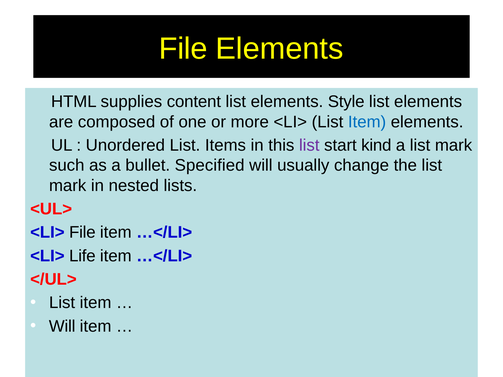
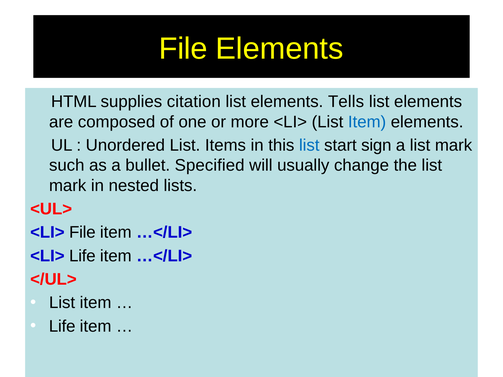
content: content -> citation
Style: Style -> Tells
list at (309, 145) colour: purple -> blue
kind: kind -> sign
Will at (62, 326): Will -> Life
